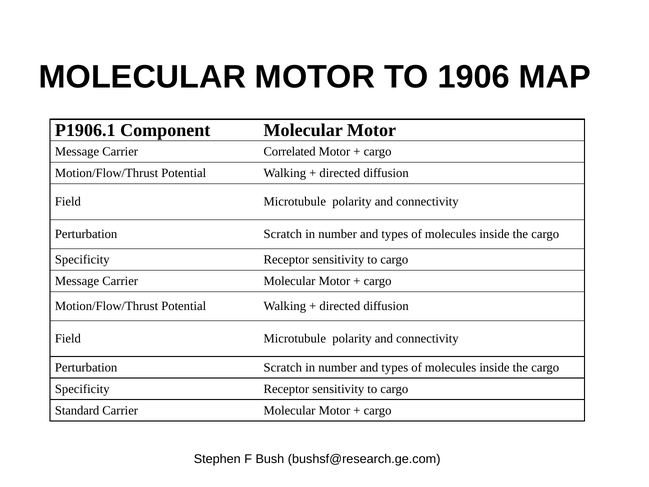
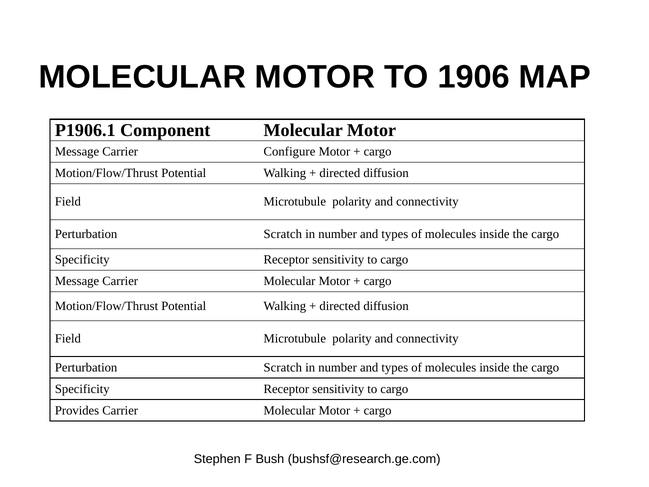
Correlated: Correlated -> Configure
Standard: Standard -> Provides
